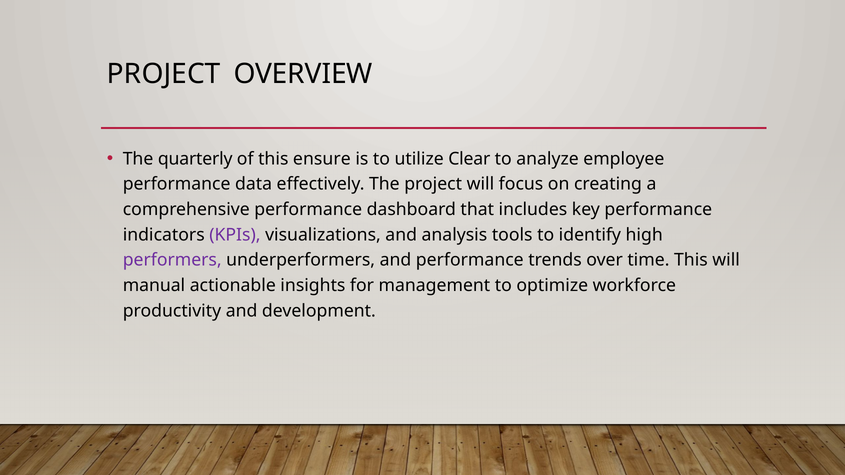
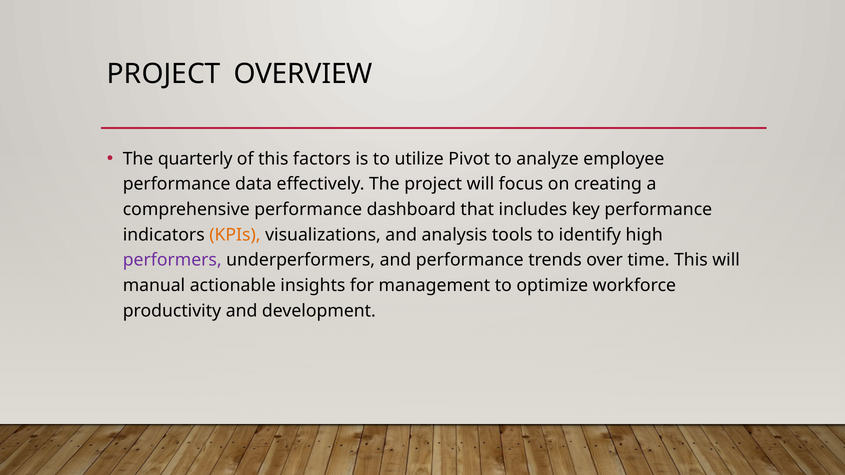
ensure: ensure -> factors
Clear: Clear -> Pivot
KPIs colour: purple -> orange
